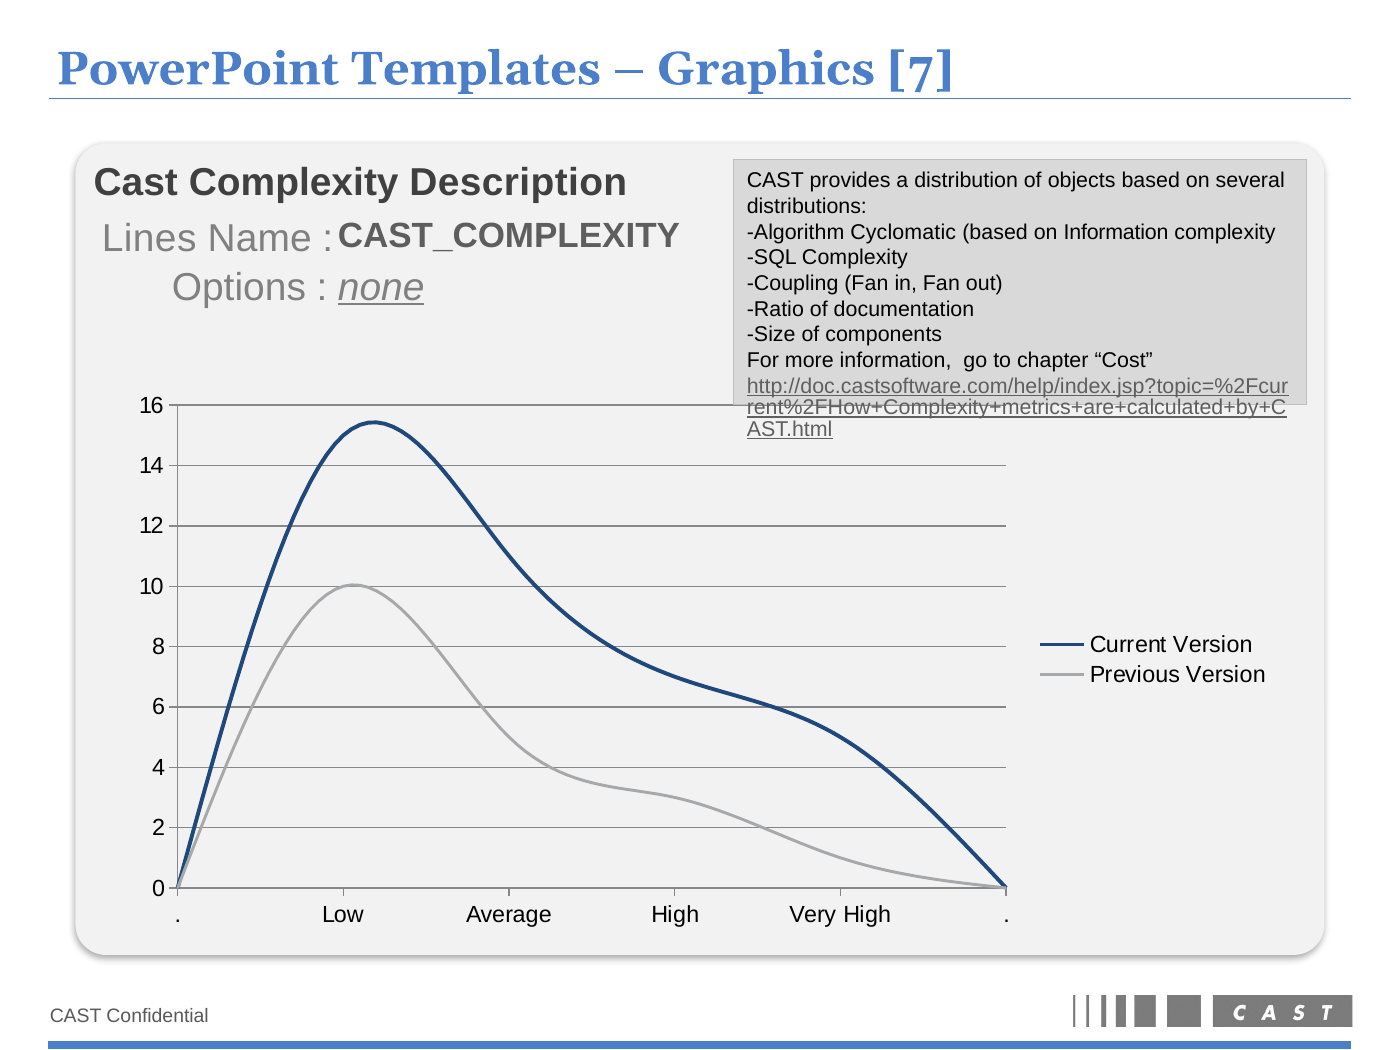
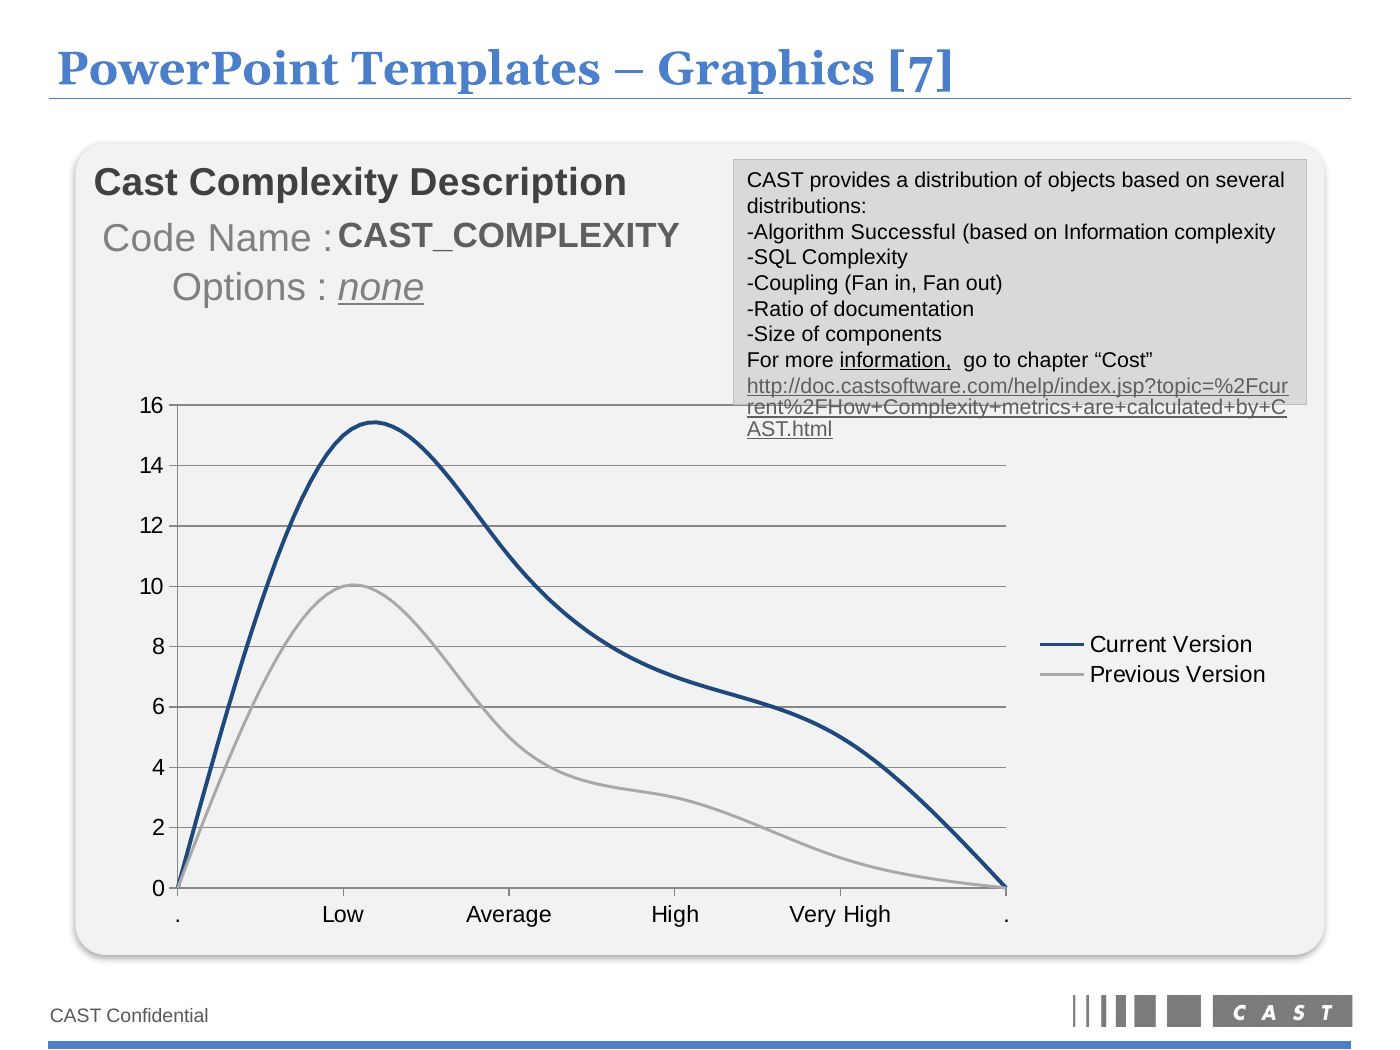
Lines: Lines -> Code
Cyclomatic: Cyclomatic -> Successful
information at (896, 361) underline: none -> present
